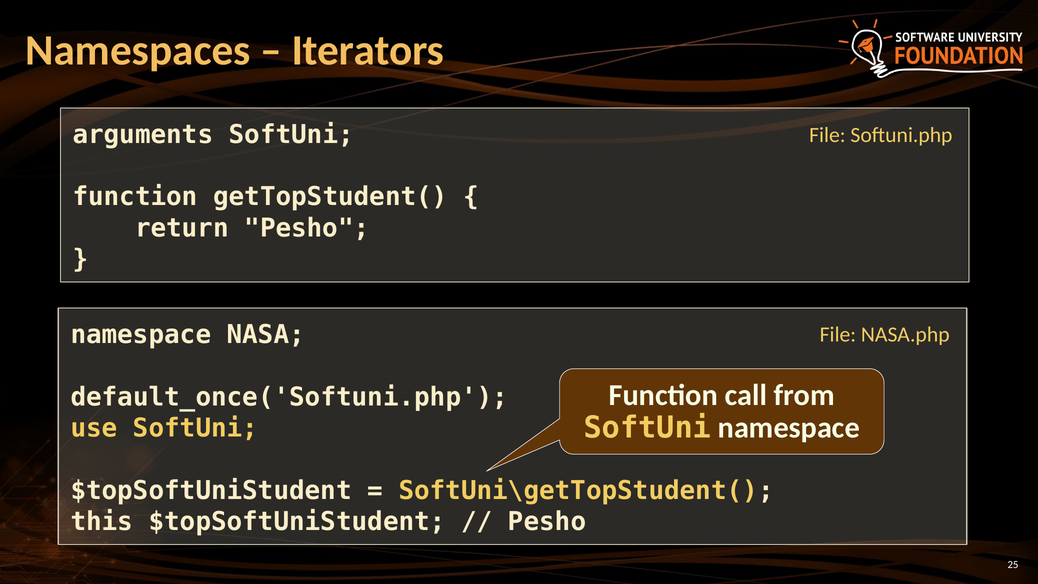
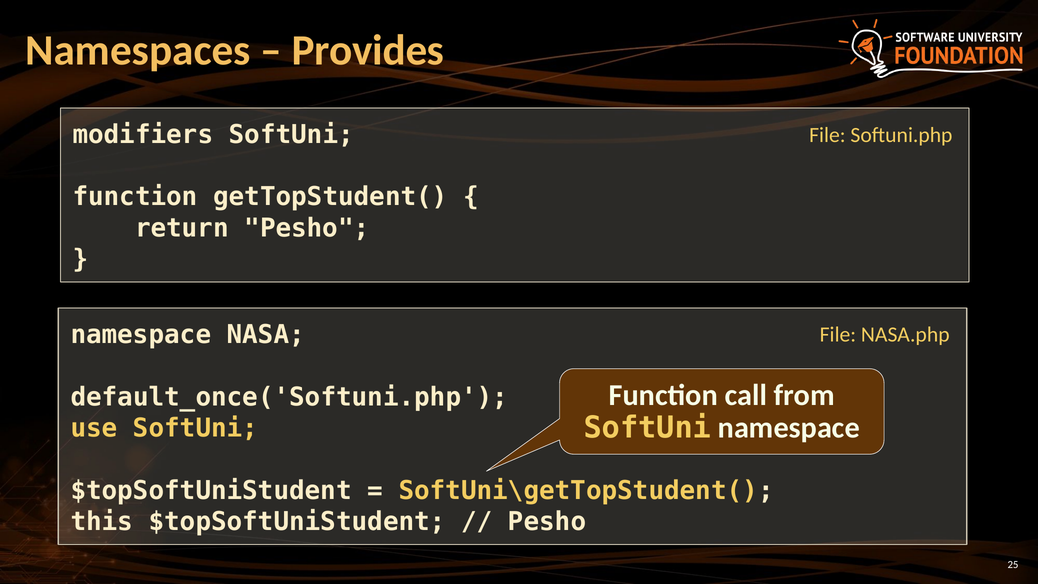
Iterators: Iterators -> Provides
arguments: arguments -> modifiers
